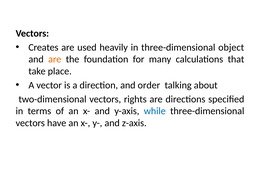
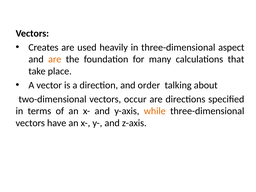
object: object -> aspect
rights: rights -> occur
while colour: blue -> orange
